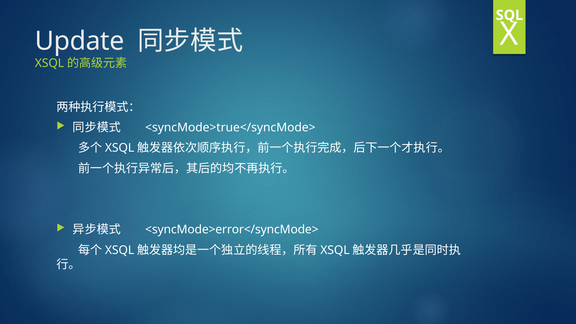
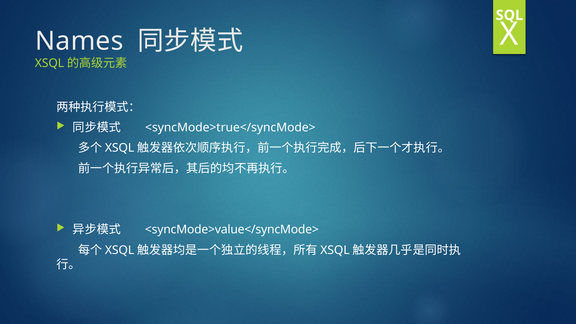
Update: Update -> Names
<syncMode>error</syncMode>: <syncMode>error</syncMode> -> <syncMode>value</syncMode>
